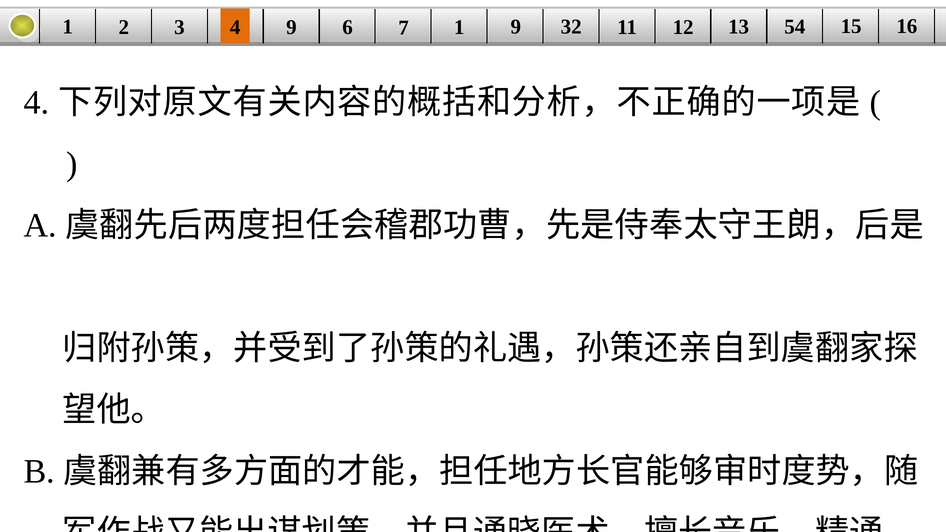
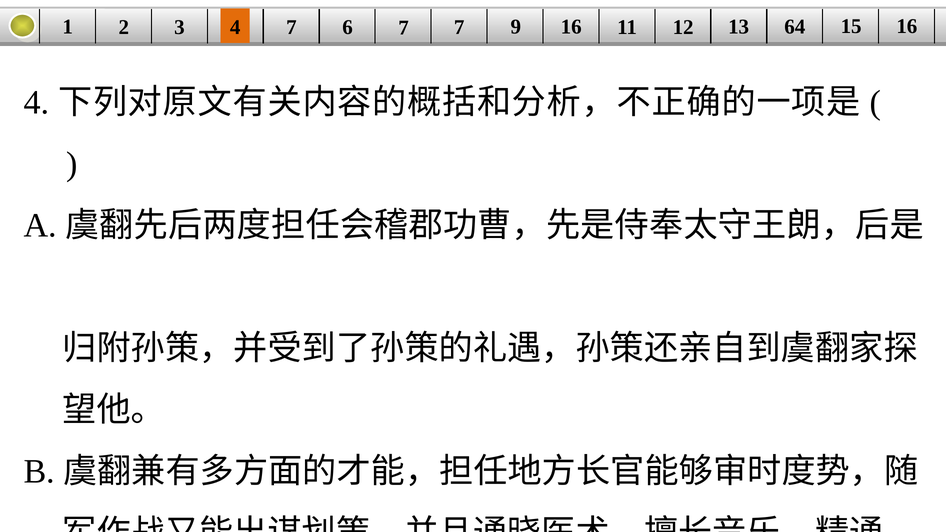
4 9: 9 -> 7
7 1: 1 -> 7
9 32: 32 -> 16
54: 54 -> 64
